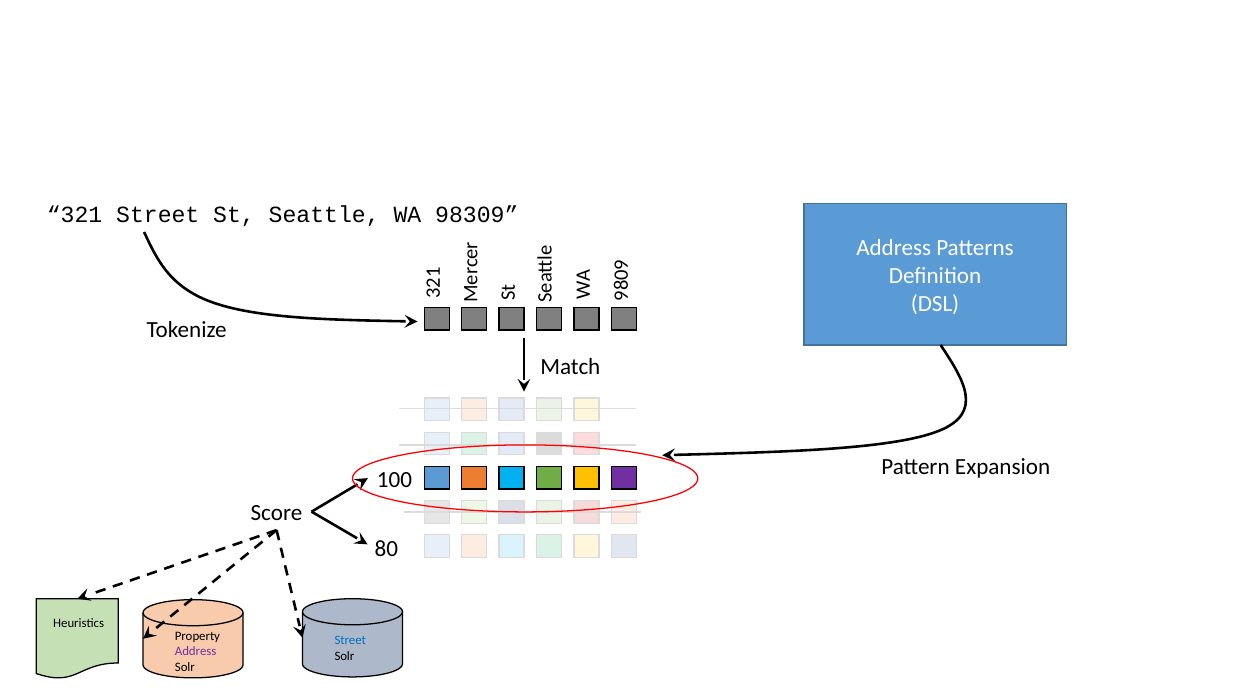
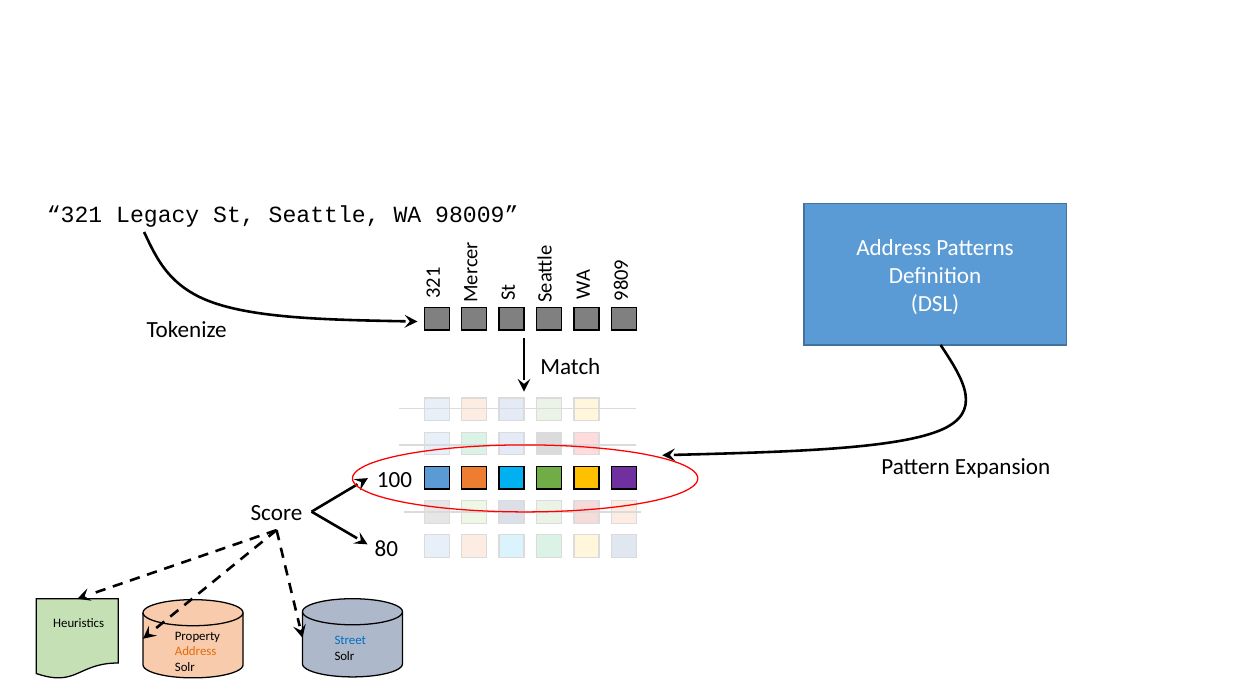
321 Street: Street -> Legacy
98309: 98309 -> 98009
Address at (196, 651) colour: purple -> orange
